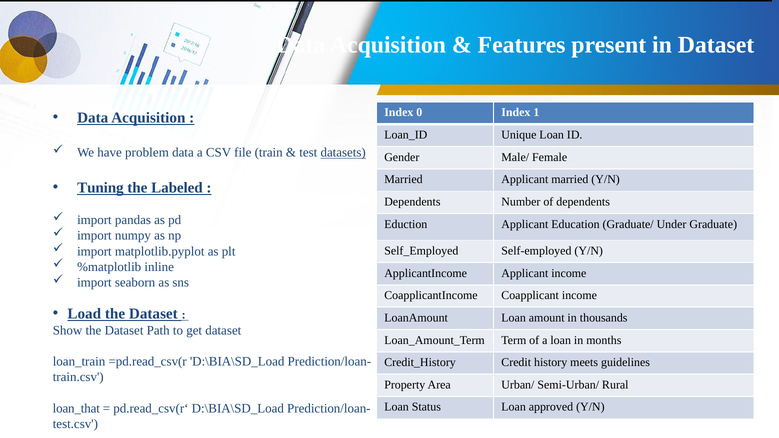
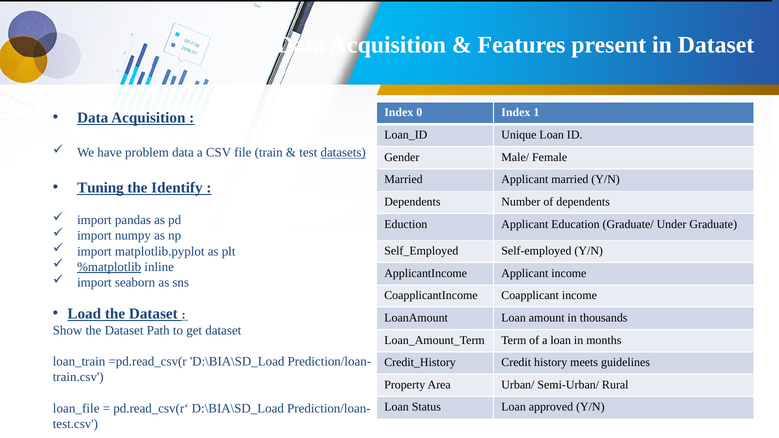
Labeled: Labeled -> Identify
%matplotlib underline: none -> present
loan_that: loan_that -> loan_file
